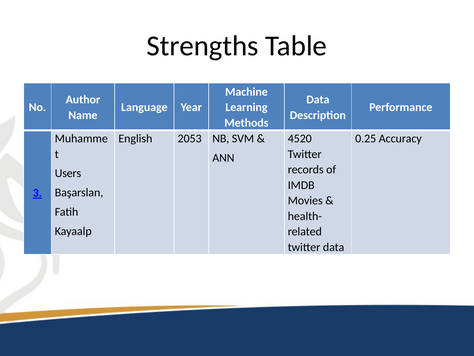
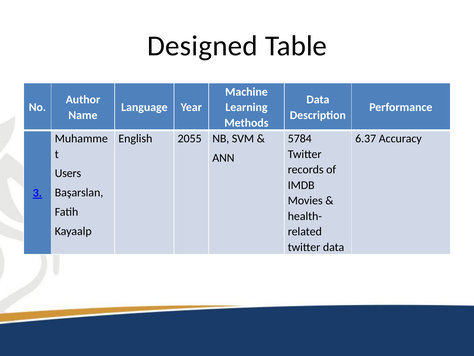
Strengths: Strengths -> Designed
2053: 2053 -> 2055
4520: 4520 -> 5784
0.25: 0.25 -> 6.37
